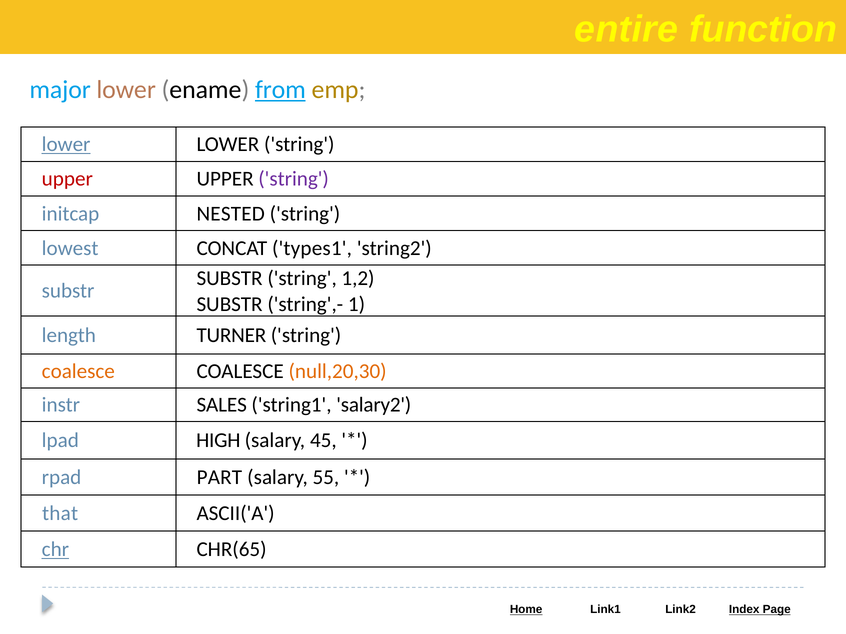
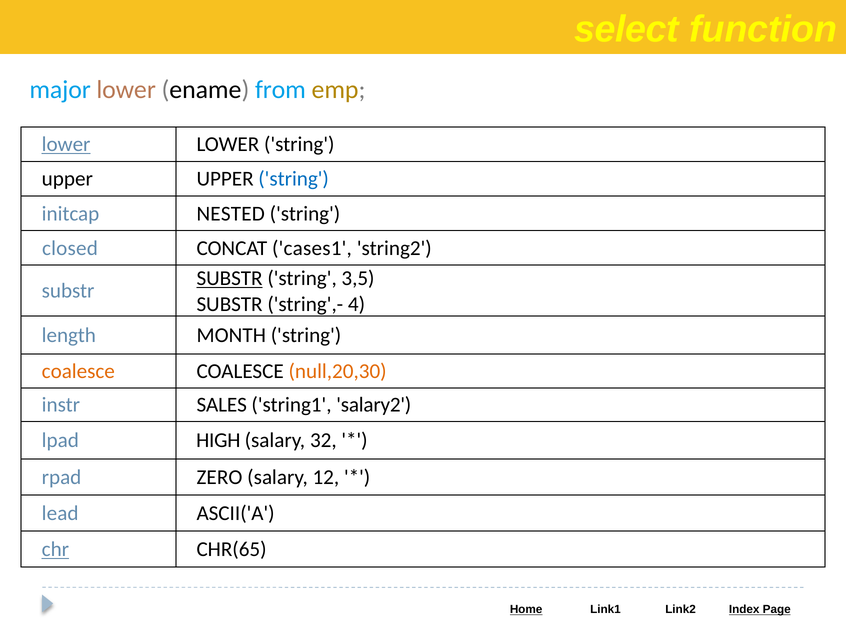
entire: entire -> select
from underline: present -> none
upper at (67, 179) colour: red -> black
string at (294, 179) colour: purple -> blue
lowest: lowest -> closed
types1: types1 -> cases1
SUBSTR at (230, 279) underline: none -> present
1,2: 1,2 -> 3,5
1: 1 -> 4
TURNER: TURNER -> MONTH
45: 45 -> 32
PART: PART -> ZERO
55: 55 -> 12
that: that -> lead
